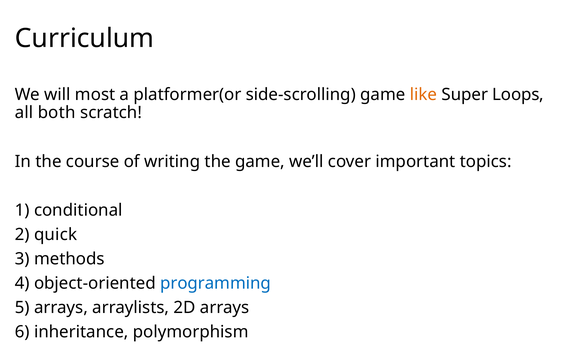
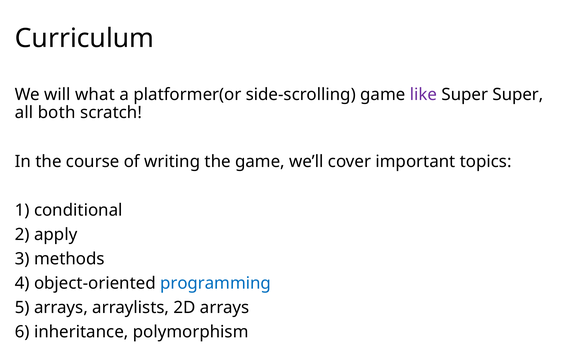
most: most -> what
like colour: orange -> purple
Super Loops: Loops -> Super
quick: quick -> apply
